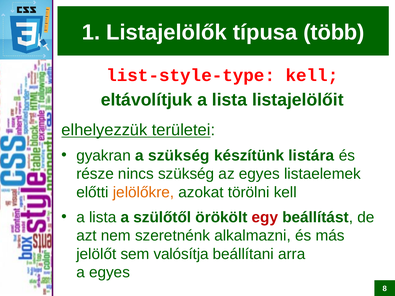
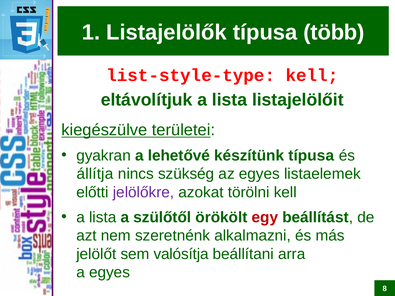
elhelyezzük: elhelyezzük -> kiegészülve
a szükség: szükség -> lehetővé
készítünk listára: listára -> típusa
része: része -> állítja
jelölőkre colour: orange -> purple
